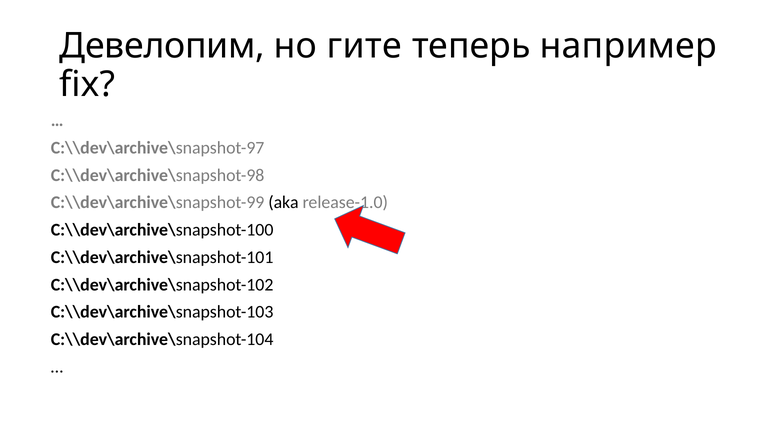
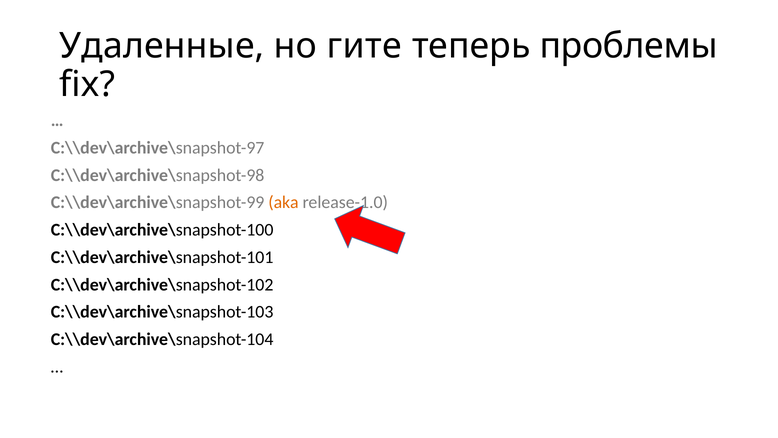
Девелопим: Девелопим -> Удаленные
например: например -> проблемы
aka colour: black -> orange
